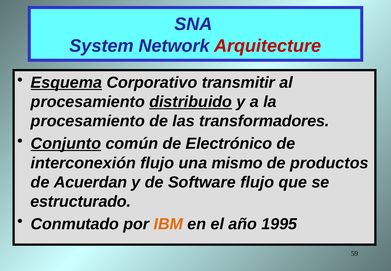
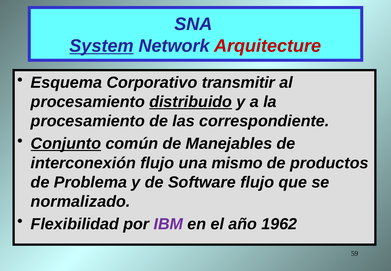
System underline: none -> present
Esquema underline: present -> none
transformadores: transformadores -> correspondiente
Electrónico: Electrónico -> Manejables
Acuerdan: Acuerdan -> Problema
estructurado: estructurado -> normalizado
Conmutado: Conmutado -> Flexibilidad
IBM colour: orange -> purple
1995: 1995 -> 1962
